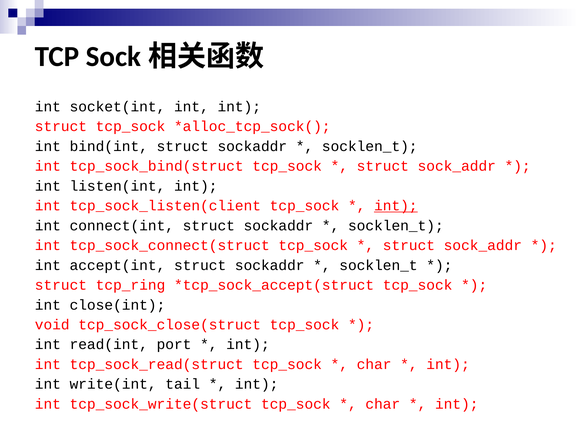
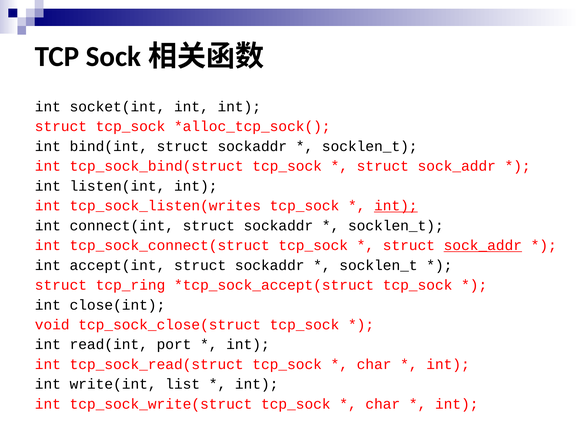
tcp_sock_listen(client: tcp_sock_listen(client -> tcp_sock_listen(writes
sock_addr at (483, 245) underline: none -> present
tail: tail -> list
